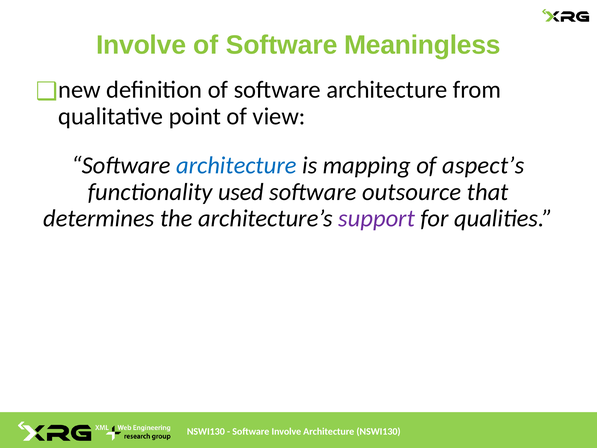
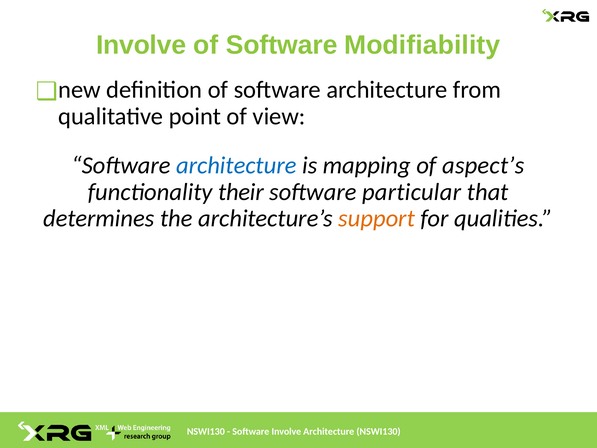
Meaningless: Meaningless -> Modifiability
used: used -> their
outsource: outsource -> particular
support colour: purple -> orange
